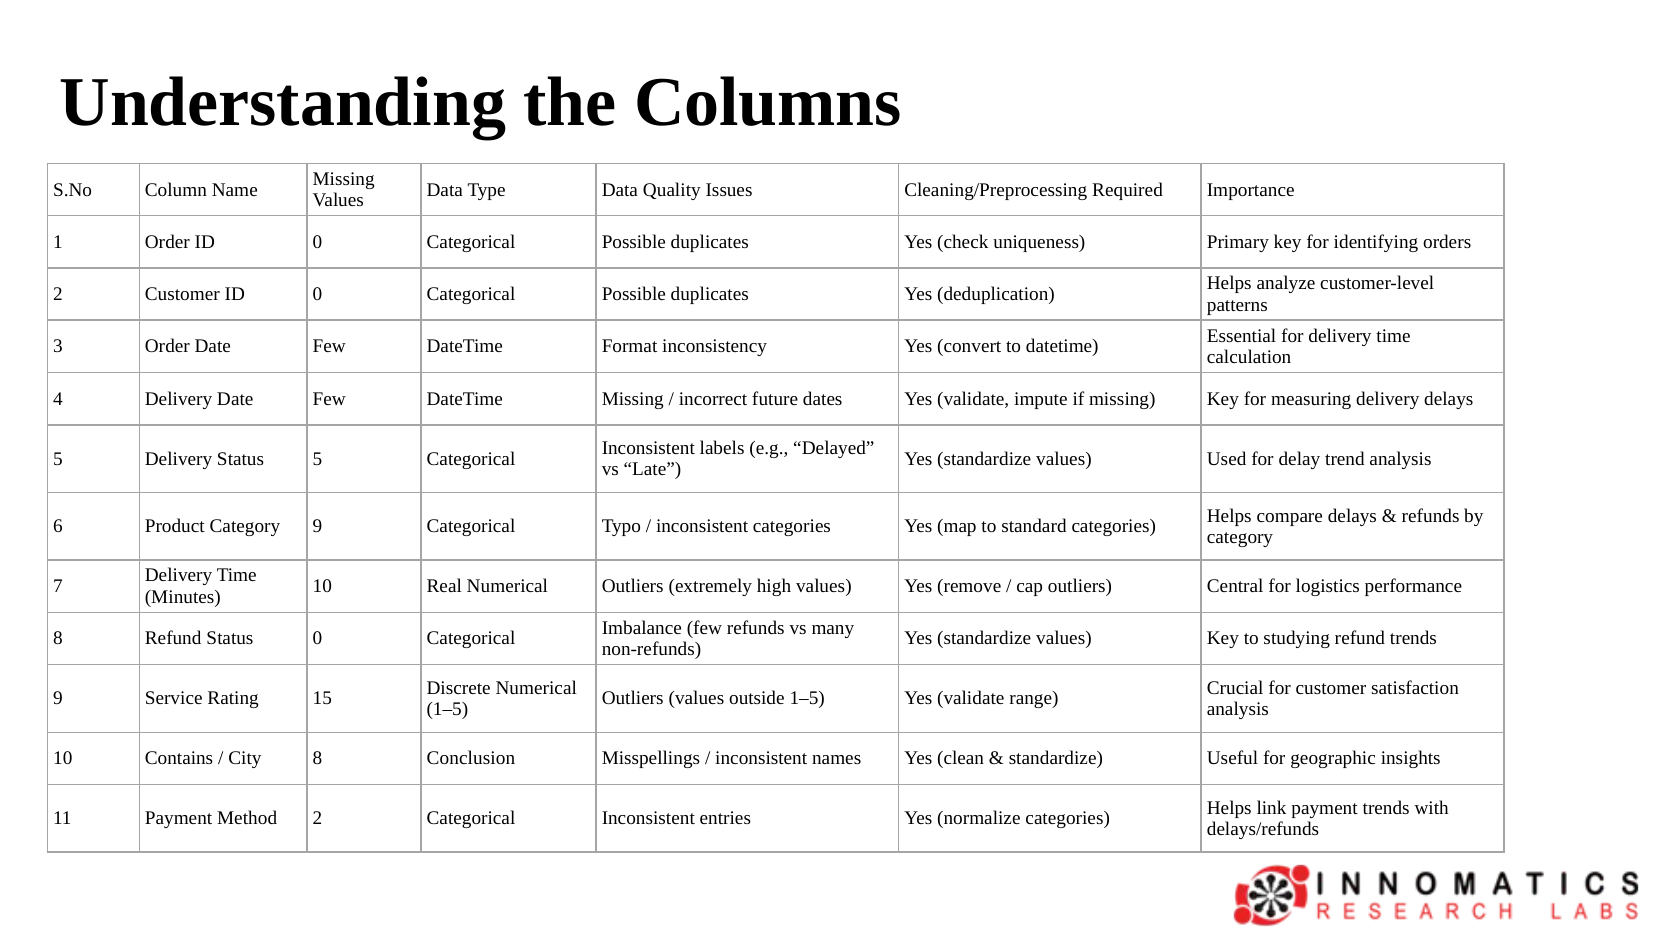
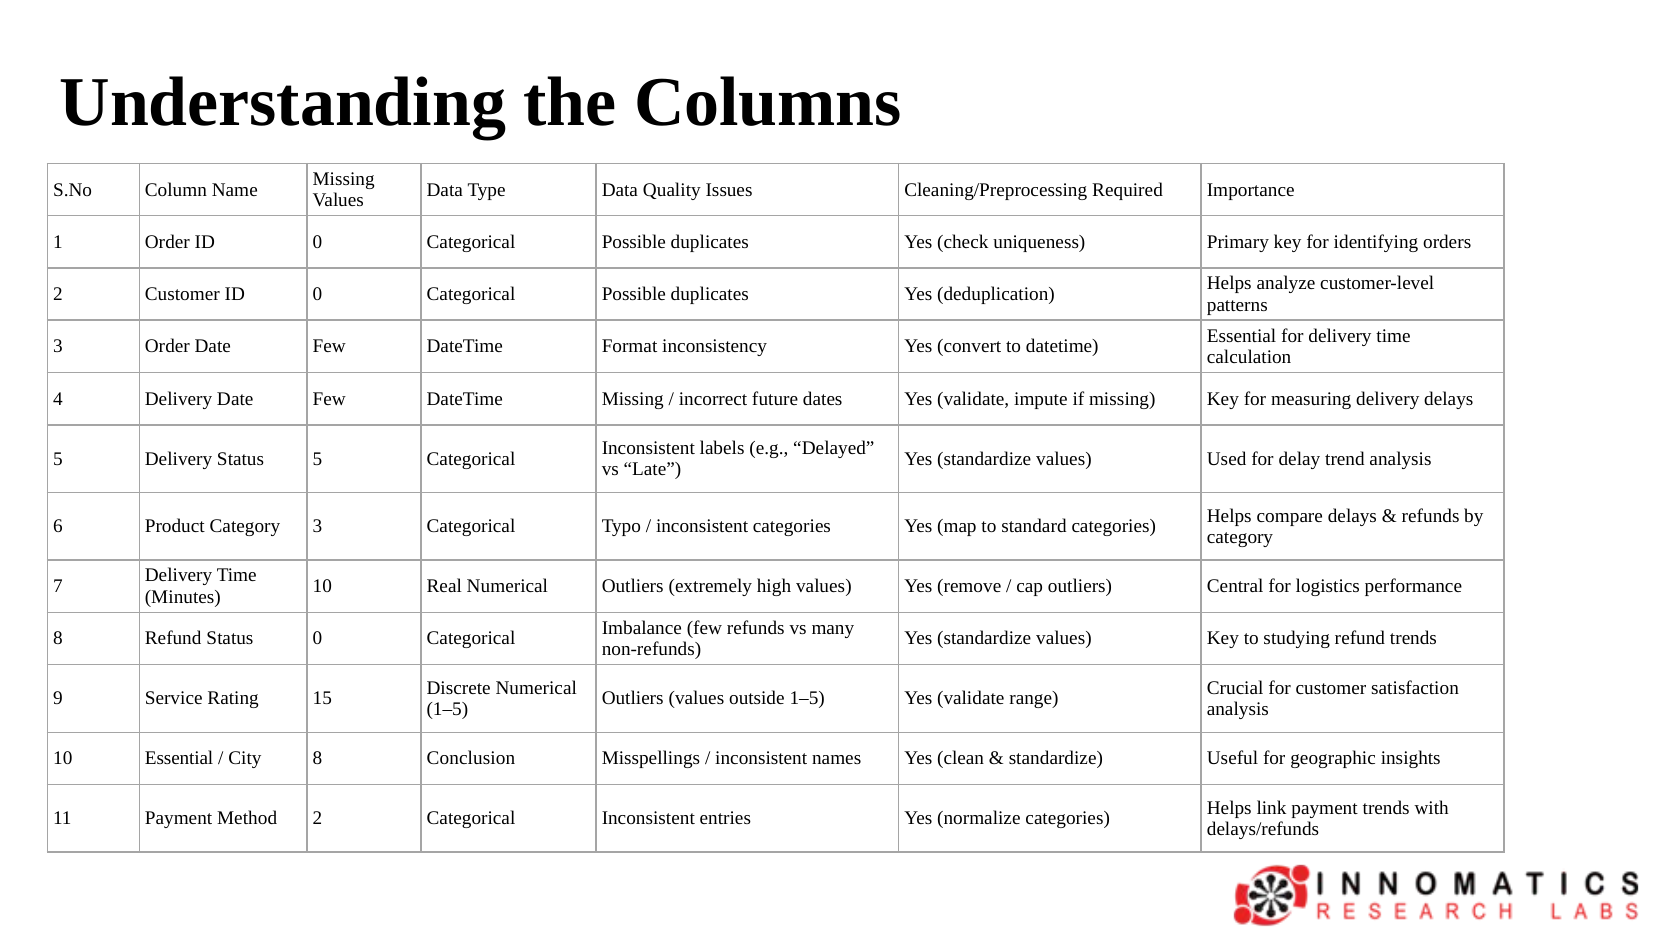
Category 9: 9 -> 3
10 Contains: Contains -> Essential
